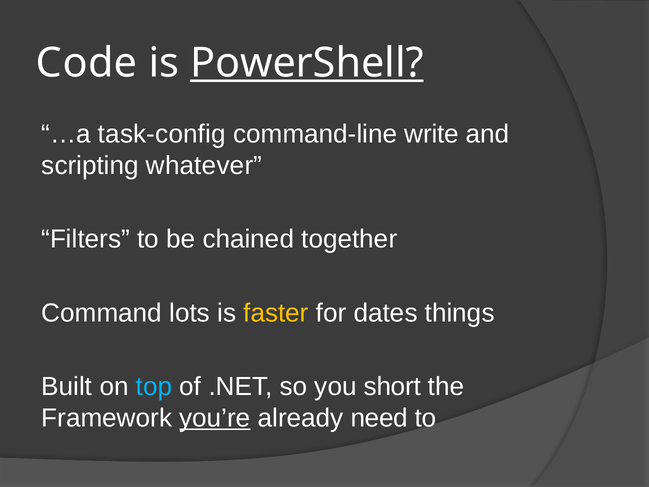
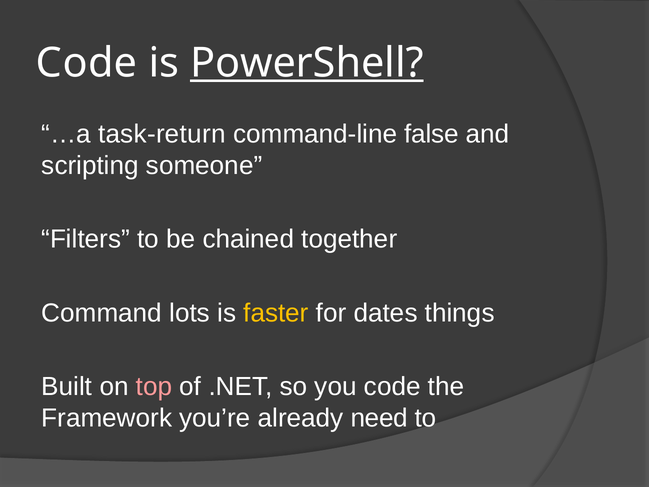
task-config: task-config -> task-return
write: write -> false
whatever: whatever -> someone
top colour: light blue -> pink
you short: short -> code
you’re underline: present -> none
